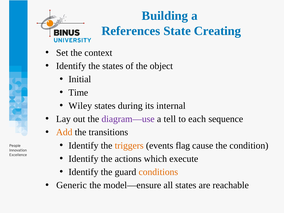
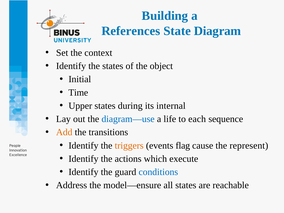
Creating: Creating -> Diagram
Wiley: Wiley -> Upper
diagram—use colour: purple -> blue
tell: tell -> life
condition: condition -> represent
conditions colour: orange -> blue
Generic: Generic -> Address
